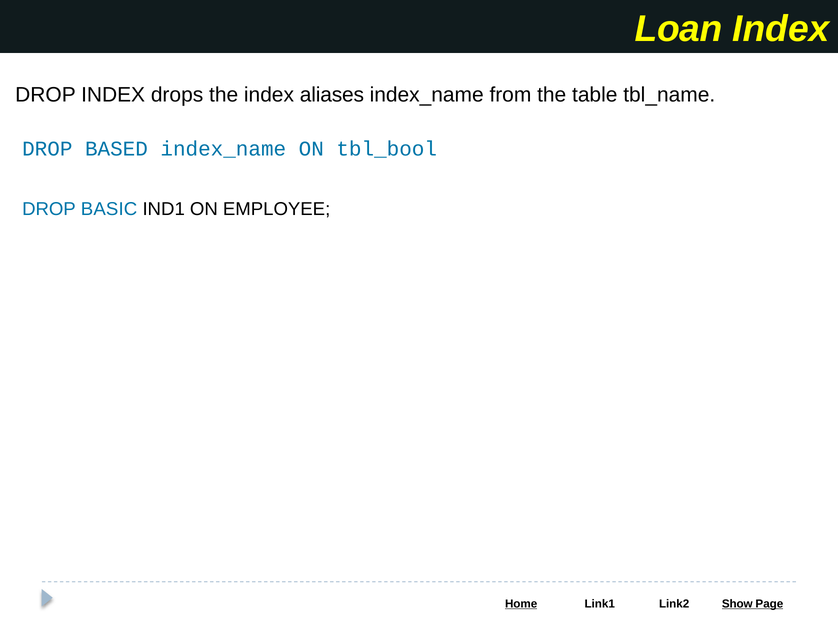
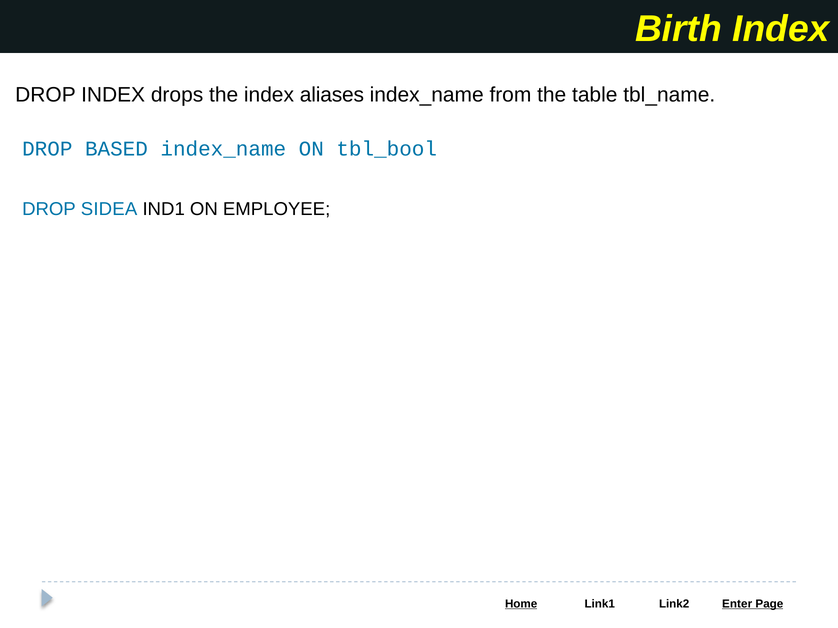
Loan: Loan -> Birth
BASIC: BASIC -> SIDEA
Show: Show -> Enter
